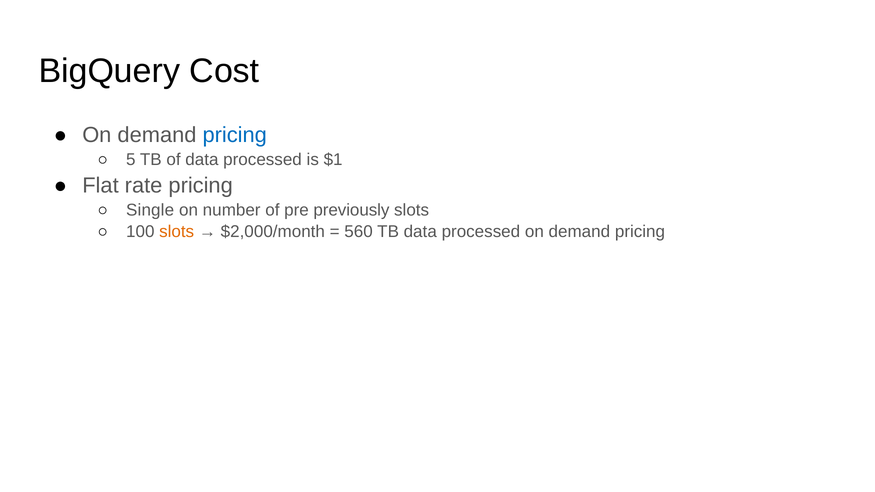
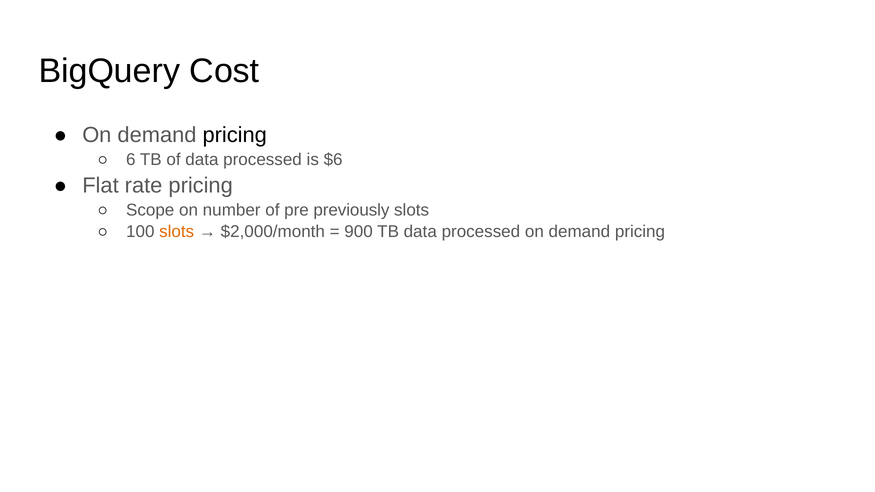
pricing at (235, 135) colour: blue -> black
5: 5 -> 6
$1: $1 -> $6
Single: Single -> Scope
560: 560 -> 900
